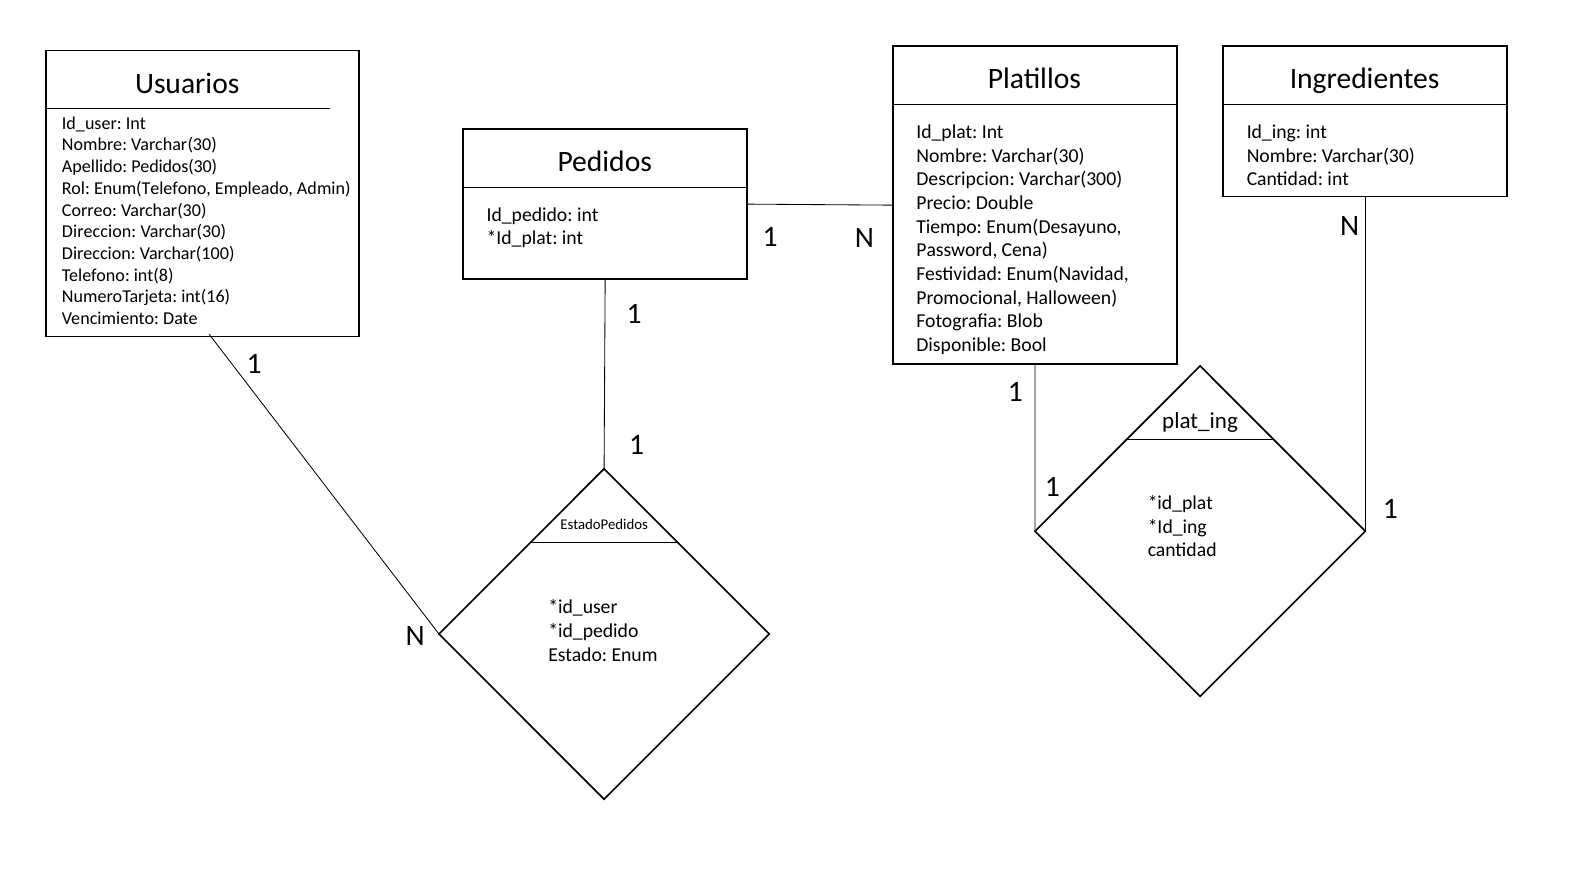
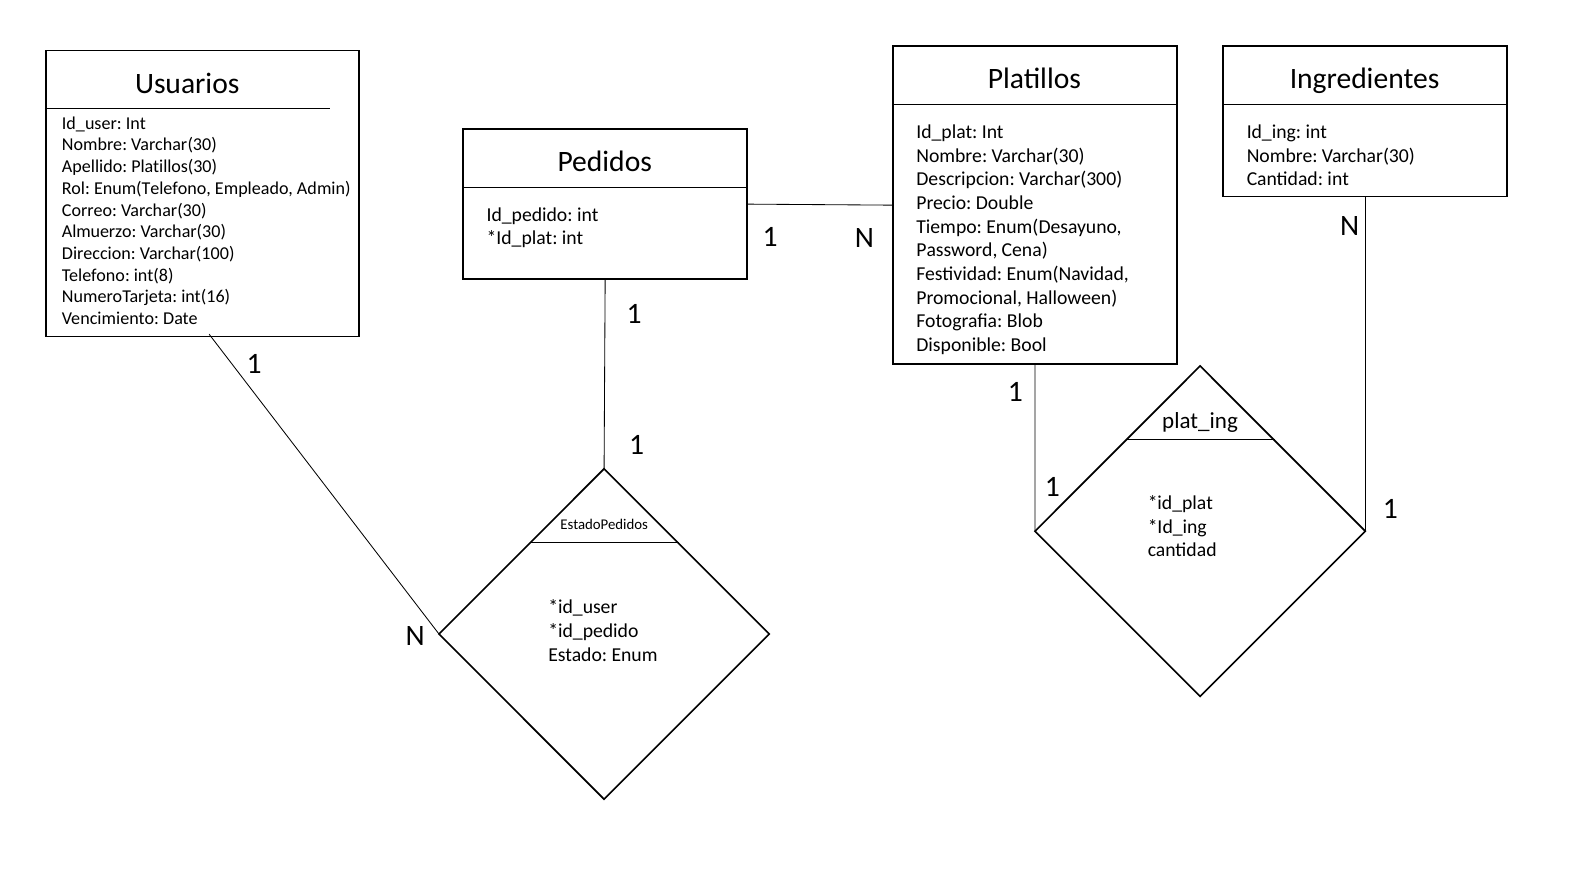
Pedidos(30: Pedidos(30 -> Platillos(30
Direccion at (99, 232): Direccion -> Almuerzo
